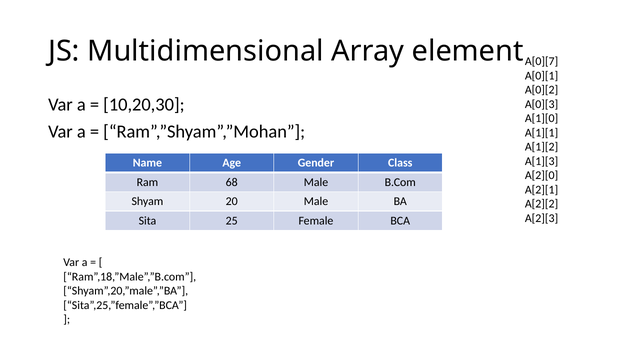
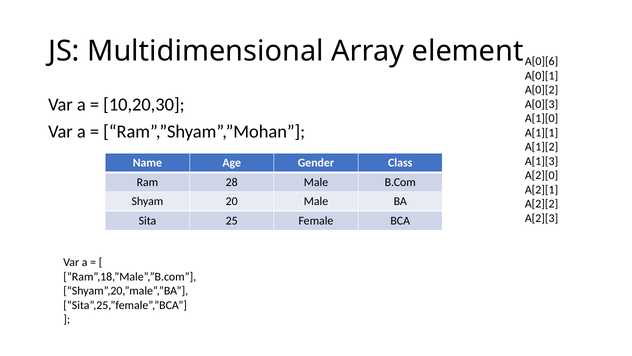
A[0][7: A[0][7 -> A[0][6
68: 68 -> 28
